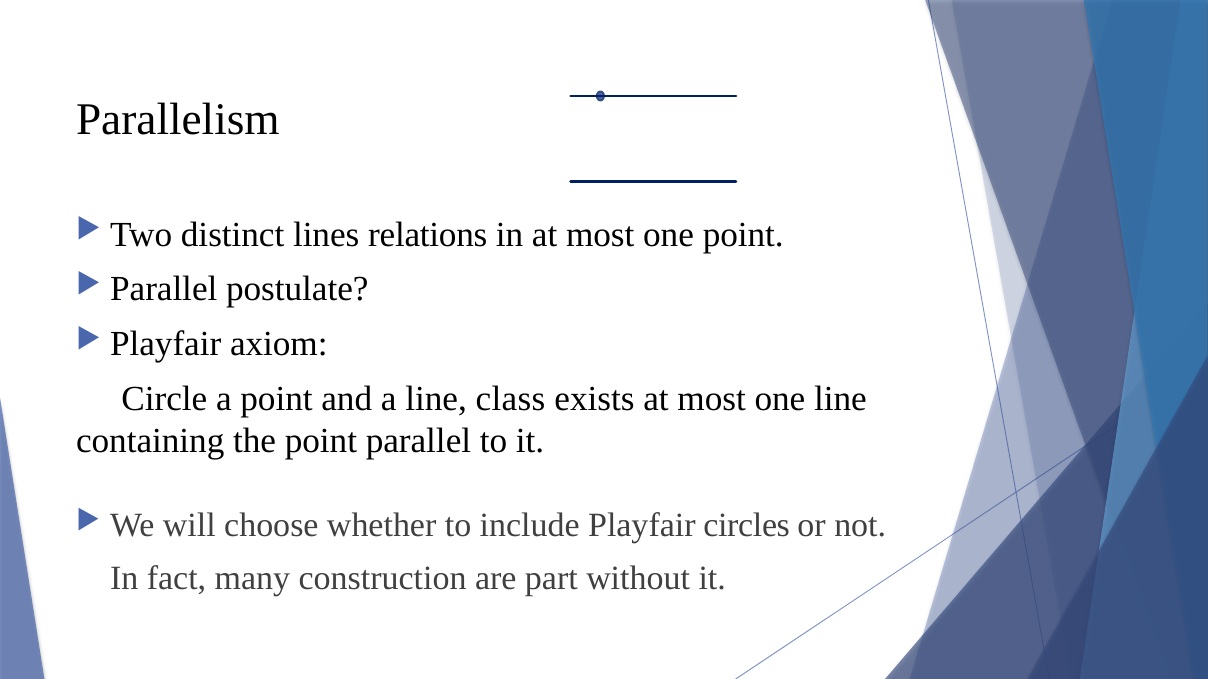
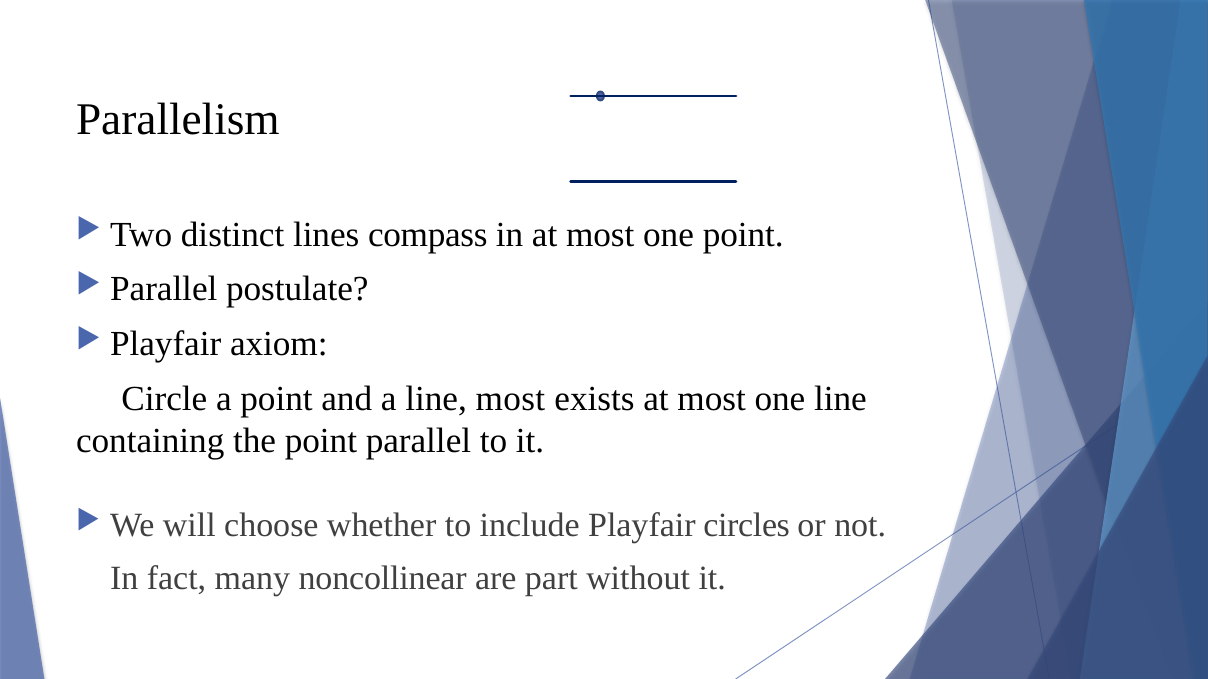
relations: relations -> compass
line class: class -> most
construction: construction -> noncollinear
